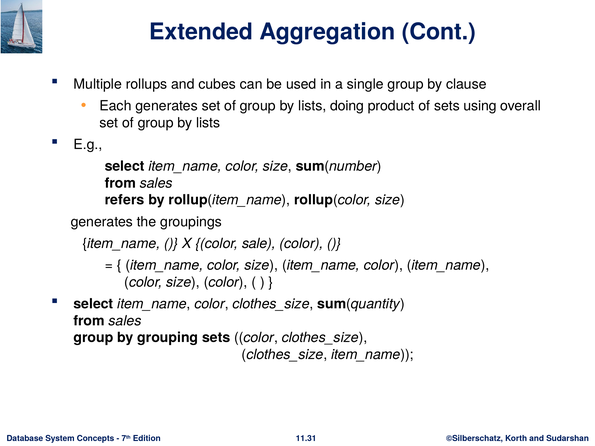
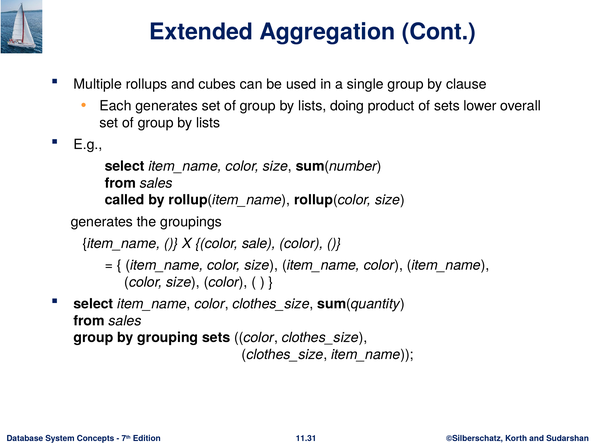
using: using -> lower
refers: refers -> called
